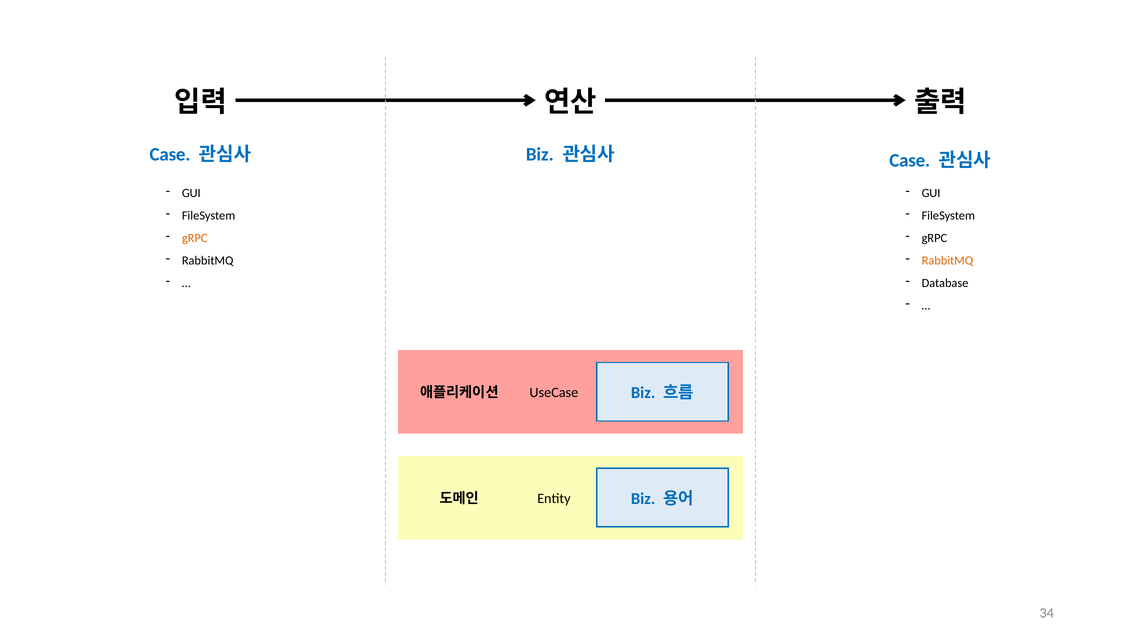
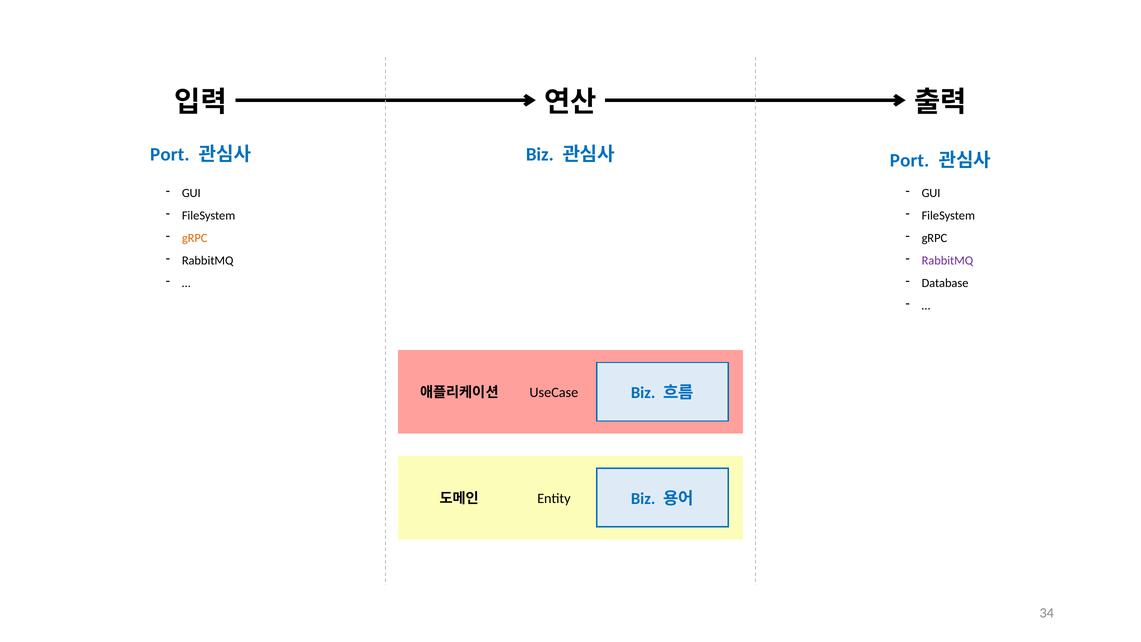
Case at (170, 155): Case -> Port
Case at (910, 161): Case -> Port
RabbitMQ at (947, 261) colour: orange -> purple
